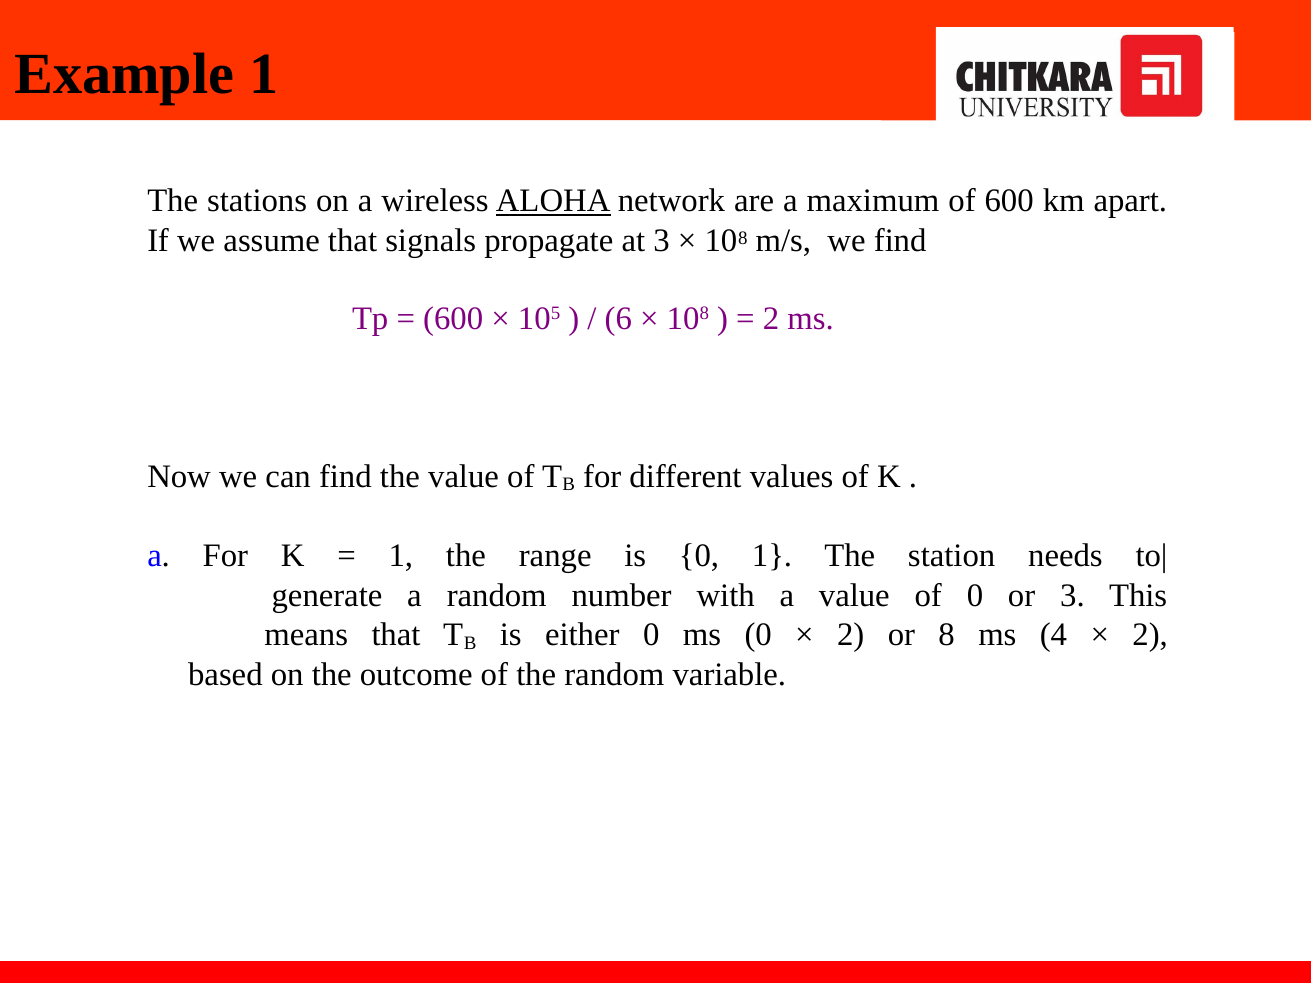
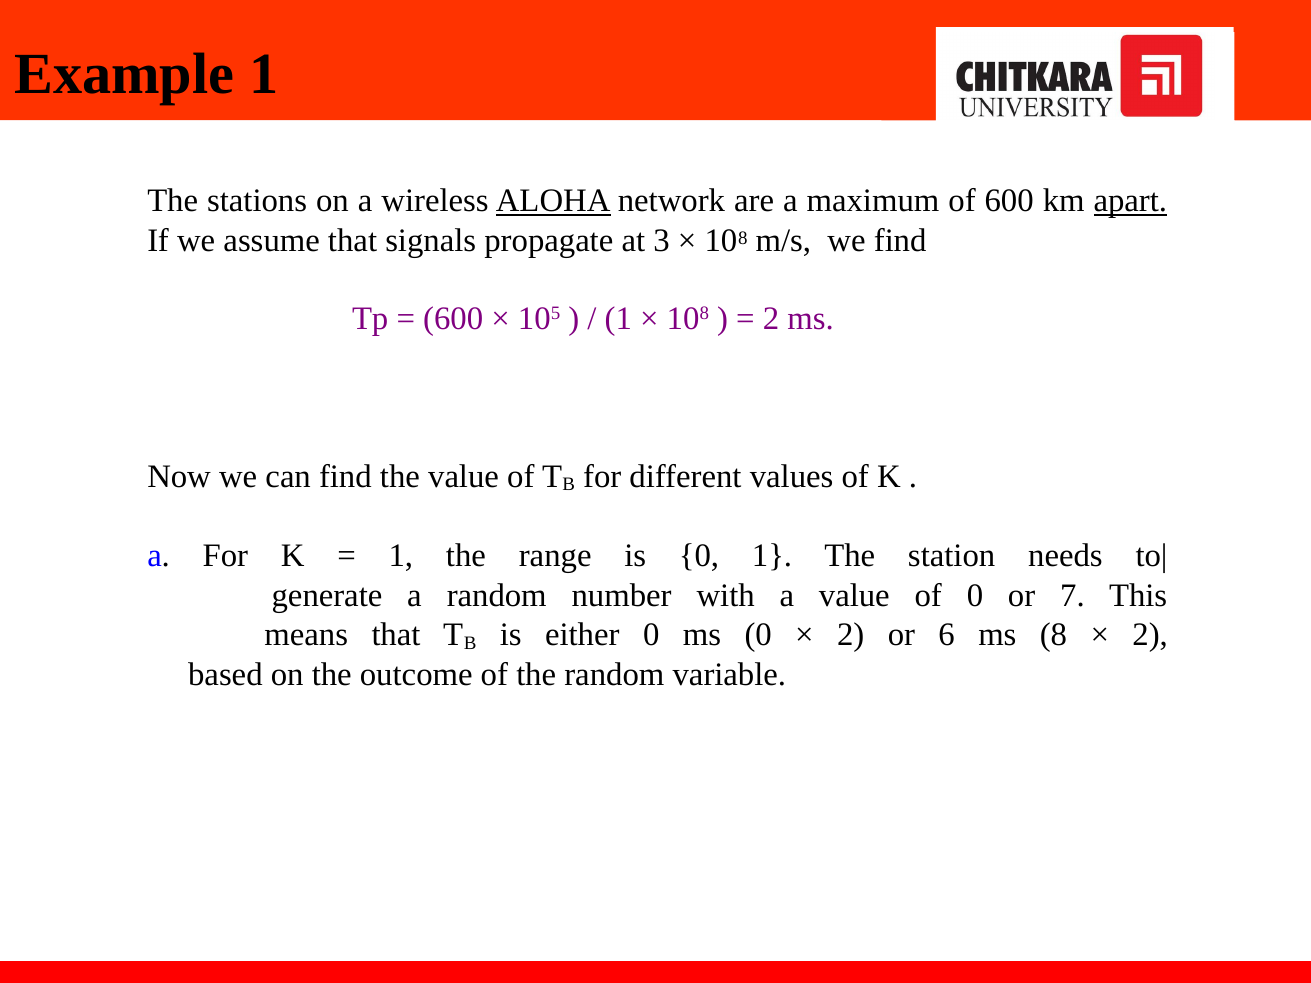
apart underline: none -> present
6 at (618, 319): 6 -> 1
or 3: 3 -> 7
or 8: 8 -> 6
ms 4: 4 -> 8
